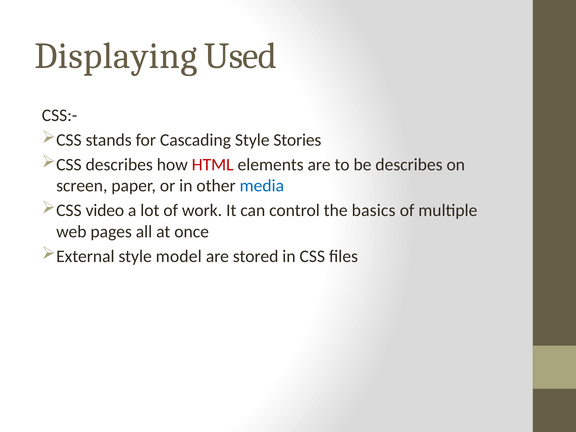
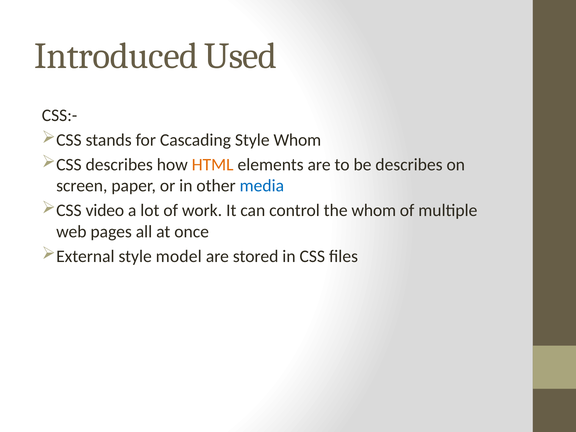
Displaying: Displaying -> Introduced
Style Stories: Stories -> Whom
HTML colour: red -> orange
the basics: basics -> whom
